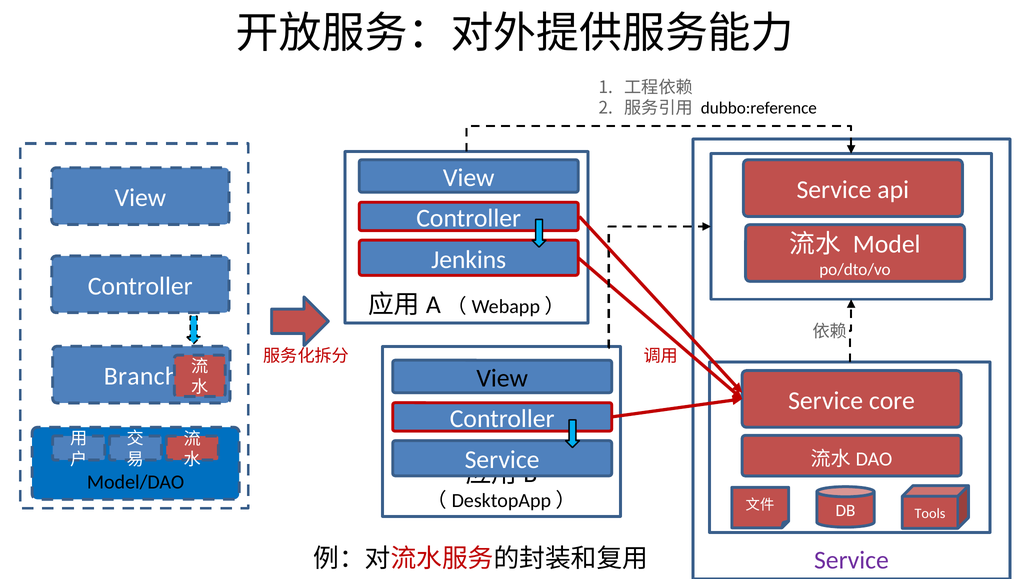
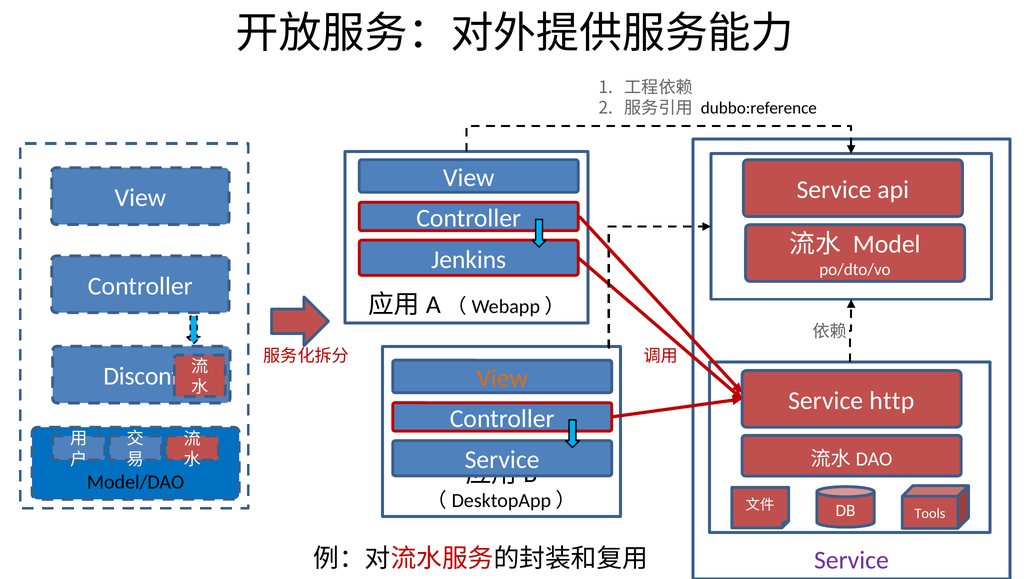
Branch: Branch -> Disconf
View at (502, 378) colour: black -> orange
core: core -> http
